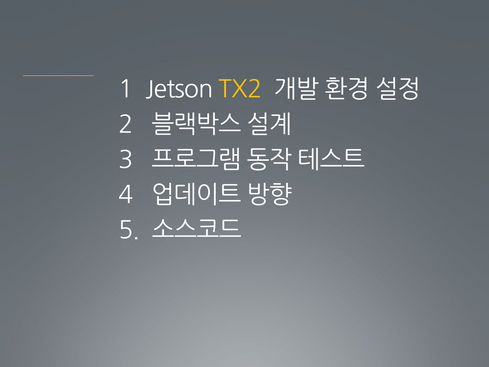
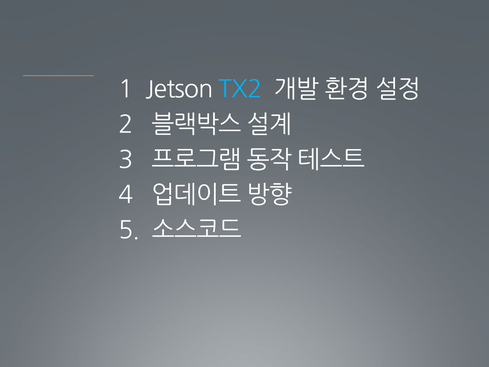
TX2 colour: yellow -> light blue
